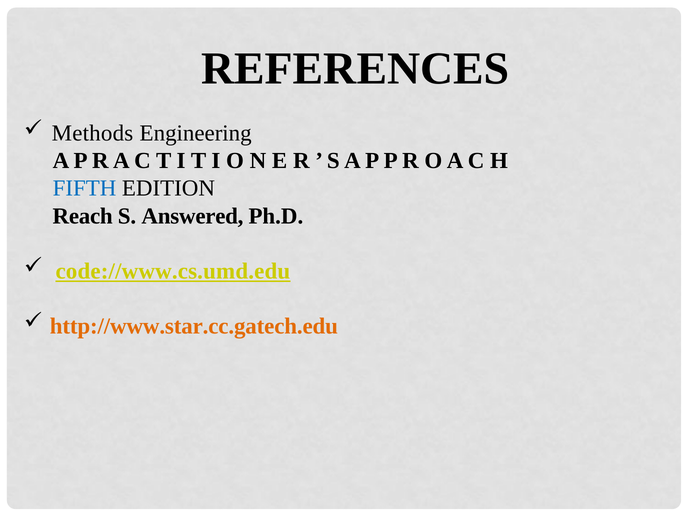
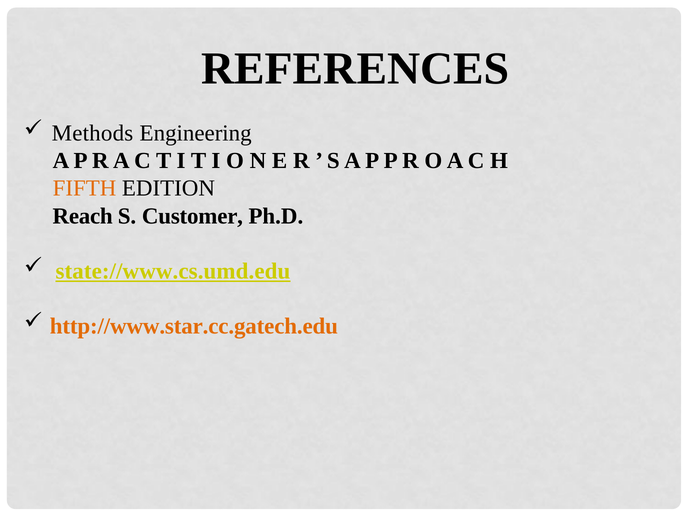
FIFTH colour: blue -> orange
Answered: Answered -> Customer
code://www.cs.umd.edu: code://www.cs.umd.edu -> state://www.cs.umd.edu
